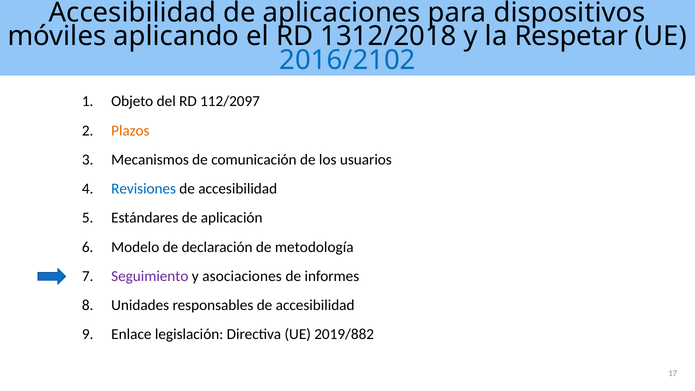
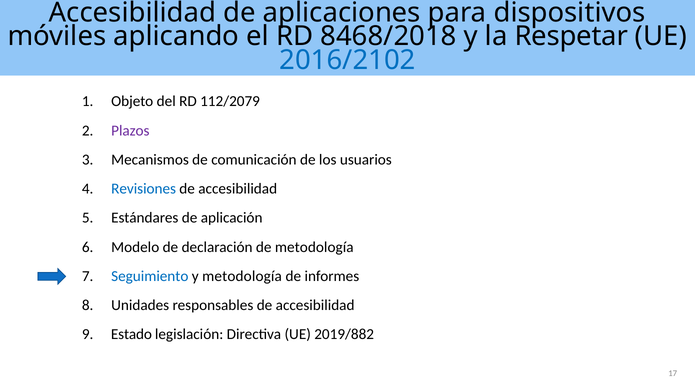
1312/2018: 1312/2018 -> 8468/2018
112/2097: 112/2097 -> 112/2079
Plazos colour: orange -> purple
Seguimiento colour: purple -> blue
y asociaciones: asociaciones -> metodología
Enlace: Enlace -> Estado
